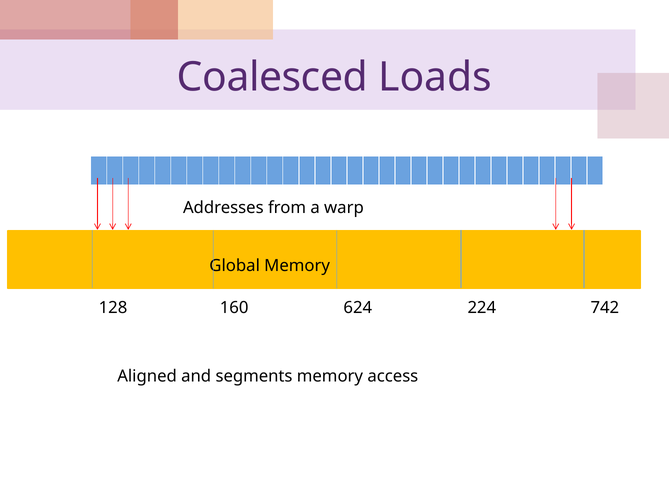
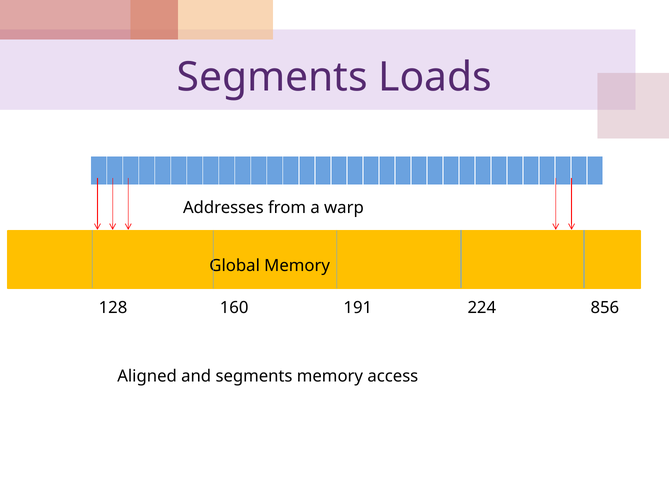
Coalesced at (272, 77): Coalesced -> Segments
624: 624 -> 191
742: 742 -> 856
